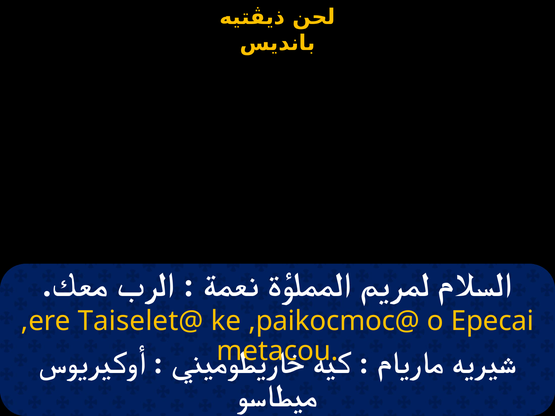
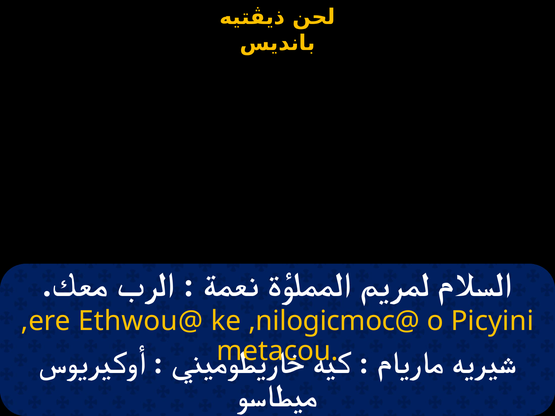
Taiselet@: Taiselet@ -> Ethwou@
,paikocmoc@: ,paikocmoc@ -> ,nilogicmoc@
Epecai: Epecai -> Picyini
